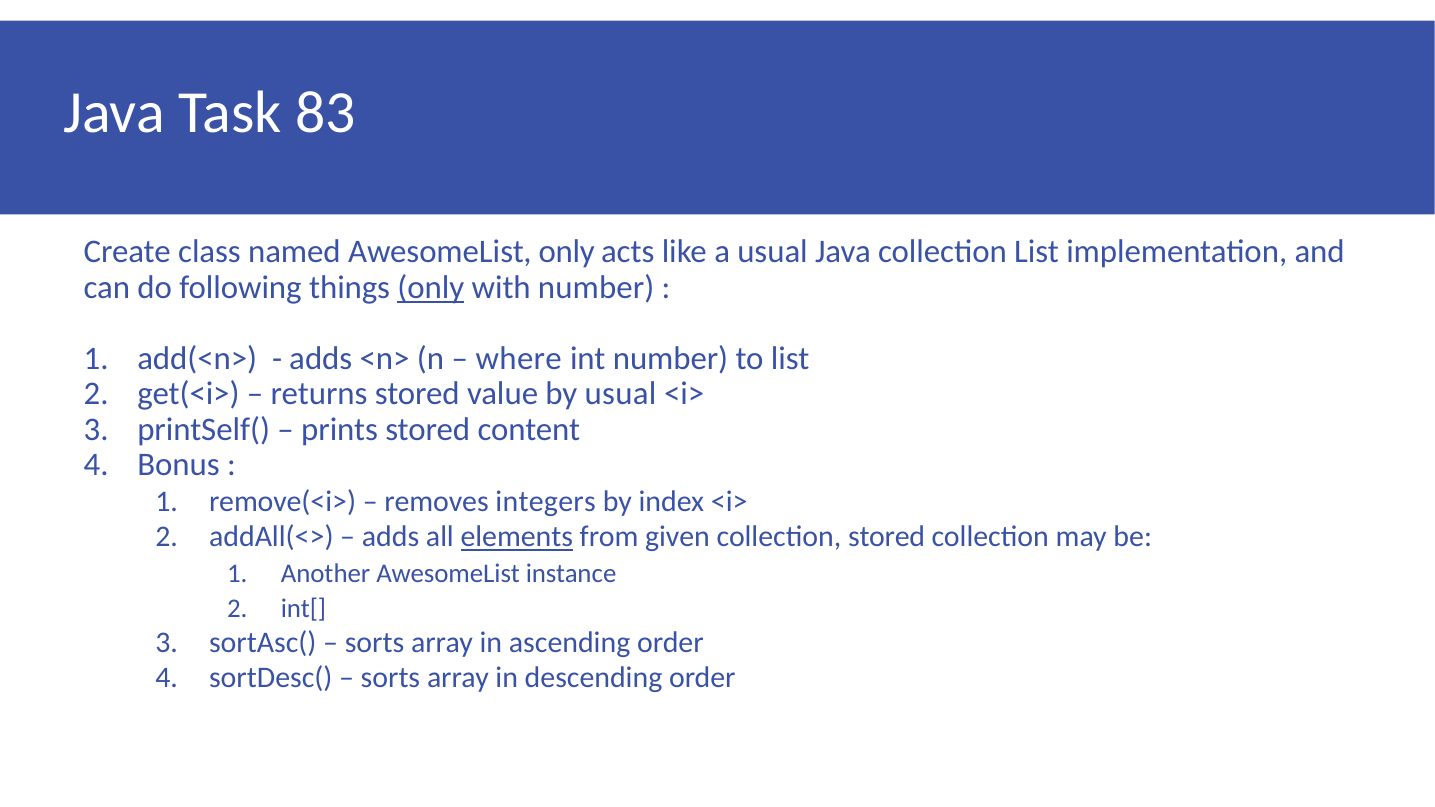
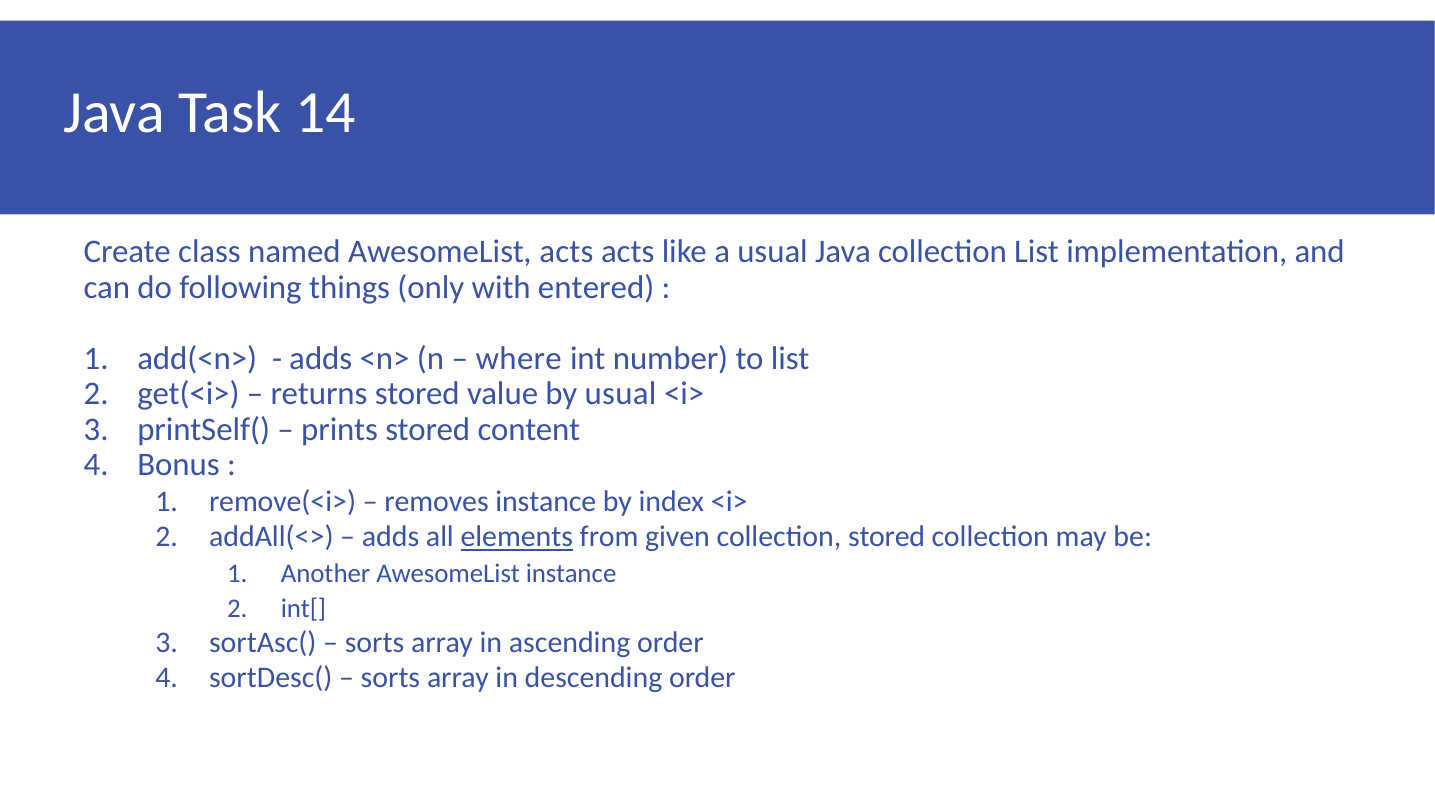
83: 83 -> 14
AwesomeList only: only -> acts
only at (431, 288) underline: present -> none
with number: number -> entered
removes integers: integers -> instance
